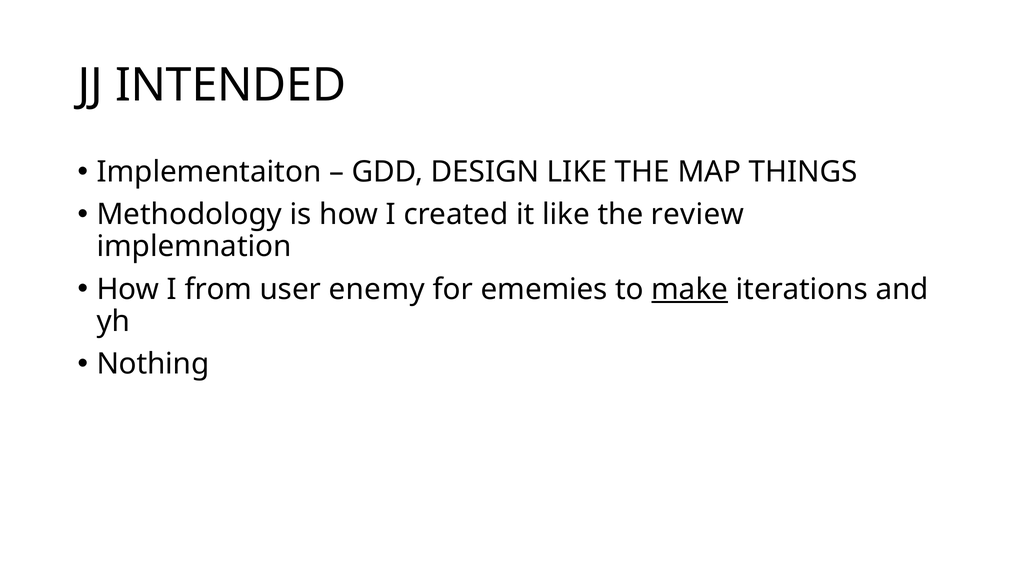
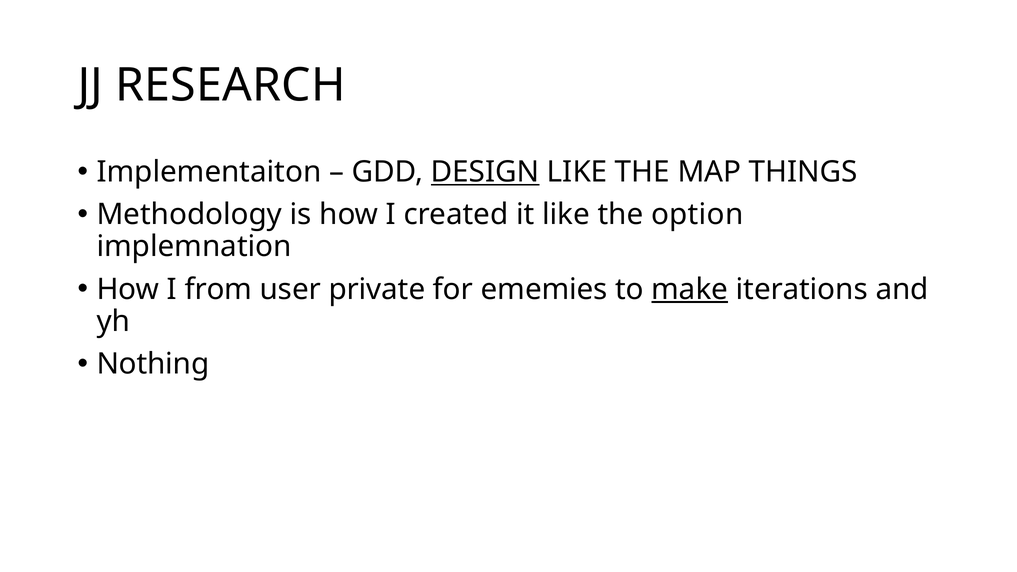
INTENDED: INTENDED -> RESEARCH
DESIGN underline: none -> present
review: review -> option
enemy: enemy -> private
